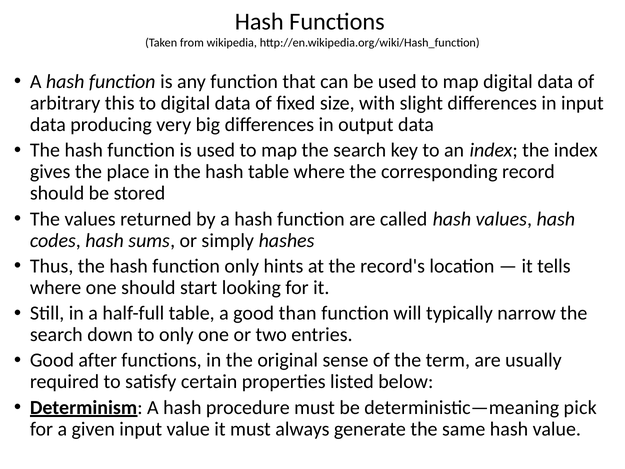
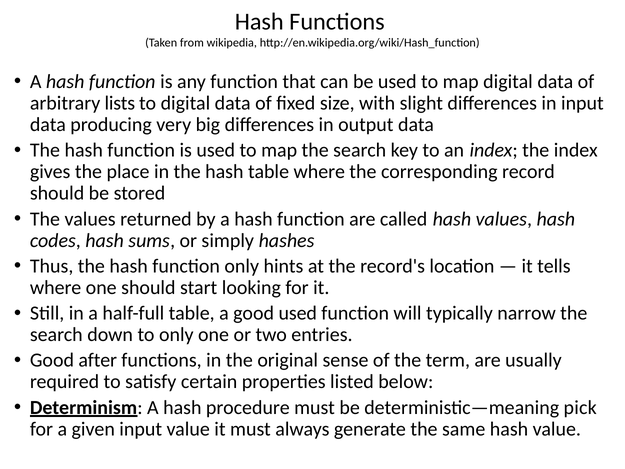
this: this -> lists
good than: than -> used
